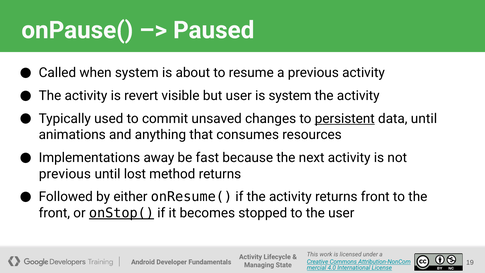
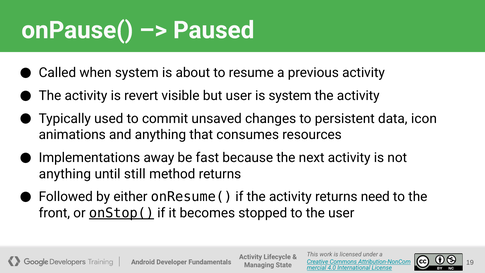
persistent underline: present -> none
data until: until -> icon
previous at (65, 174): previous -> anything
lost: lost -> still
returns front: front -> need
